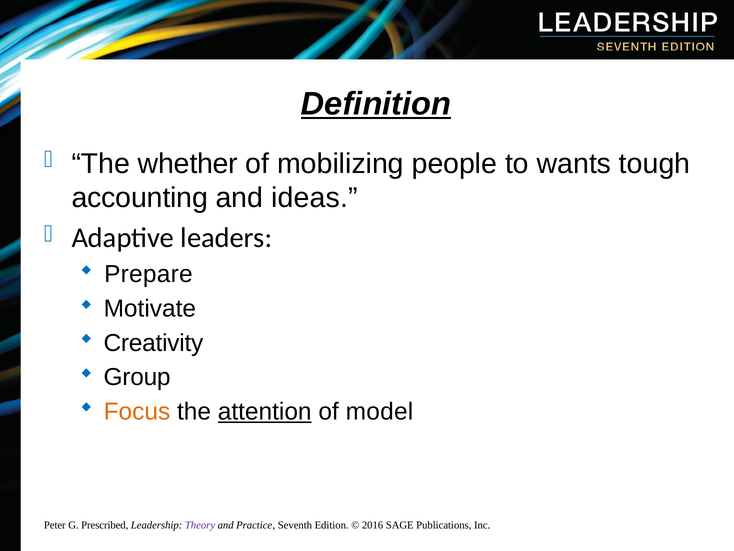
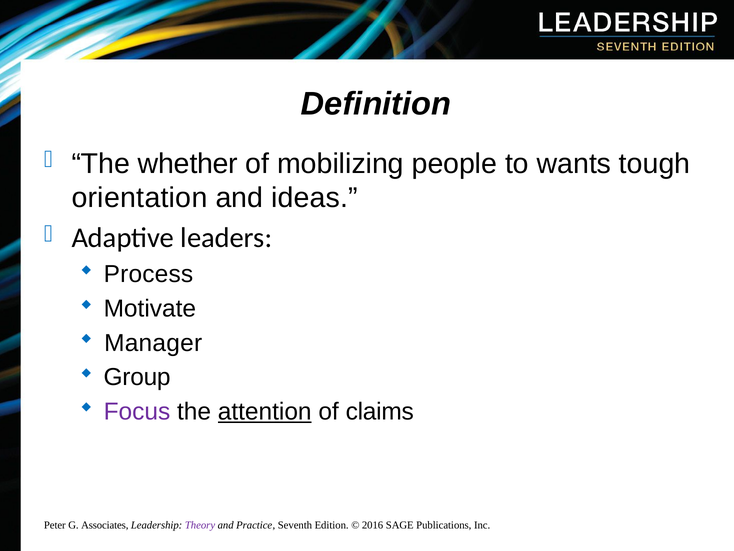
Definition underline: present -> none
accounting: accounting -> orientation
Prepare: Prepare -> Process
Creativity: Creativity -> Manager
Focus colour: orange -> purple
model: model -> claims
Prescribed: Prescribed -> Associates
